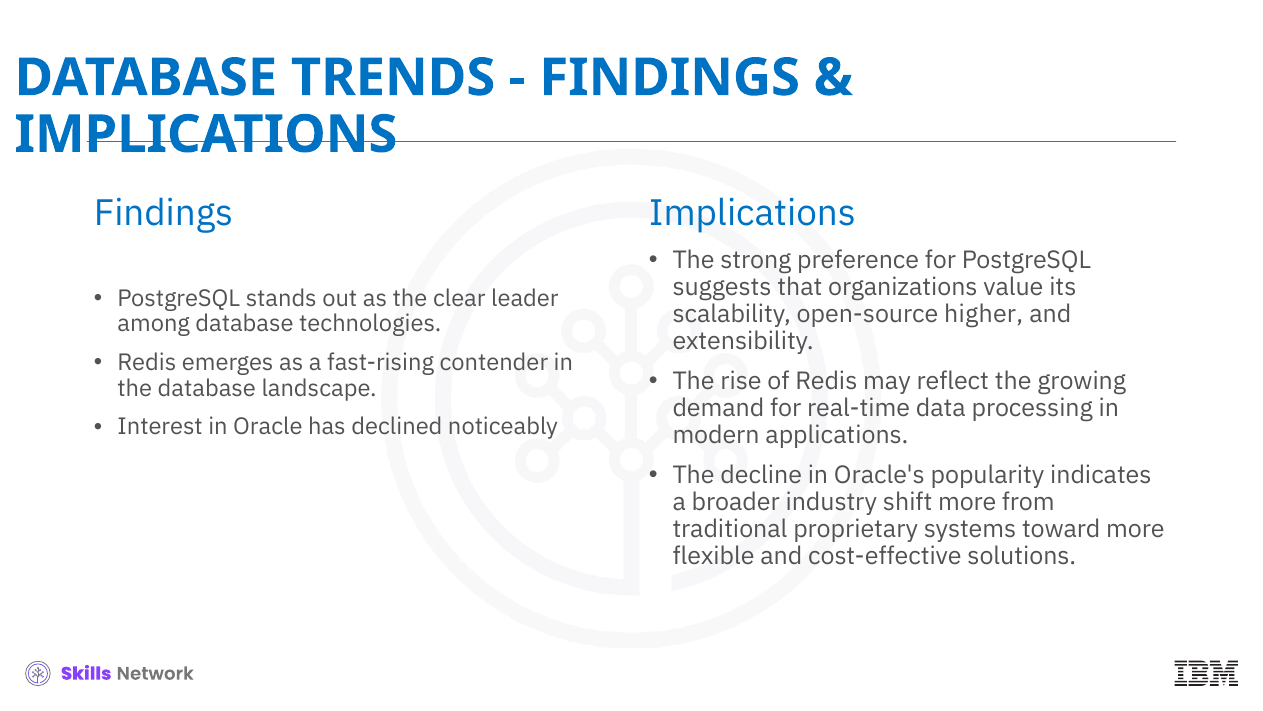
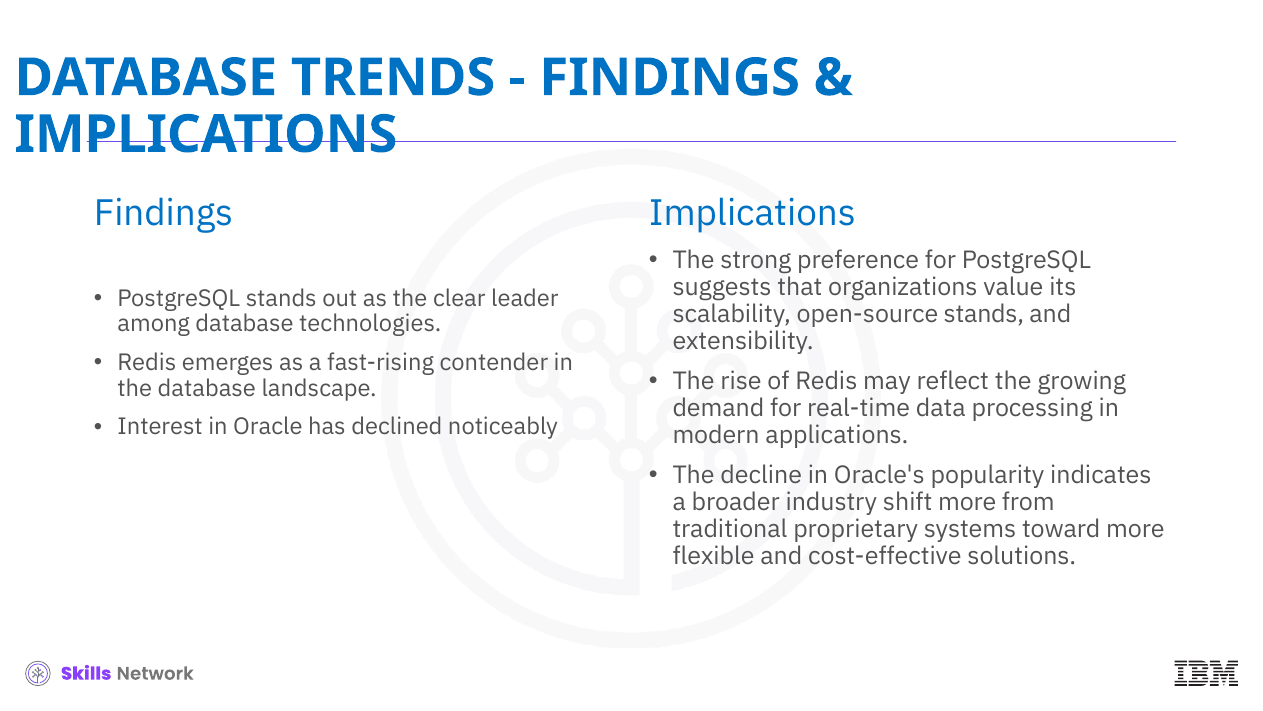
open-source higher: higher -> stands
